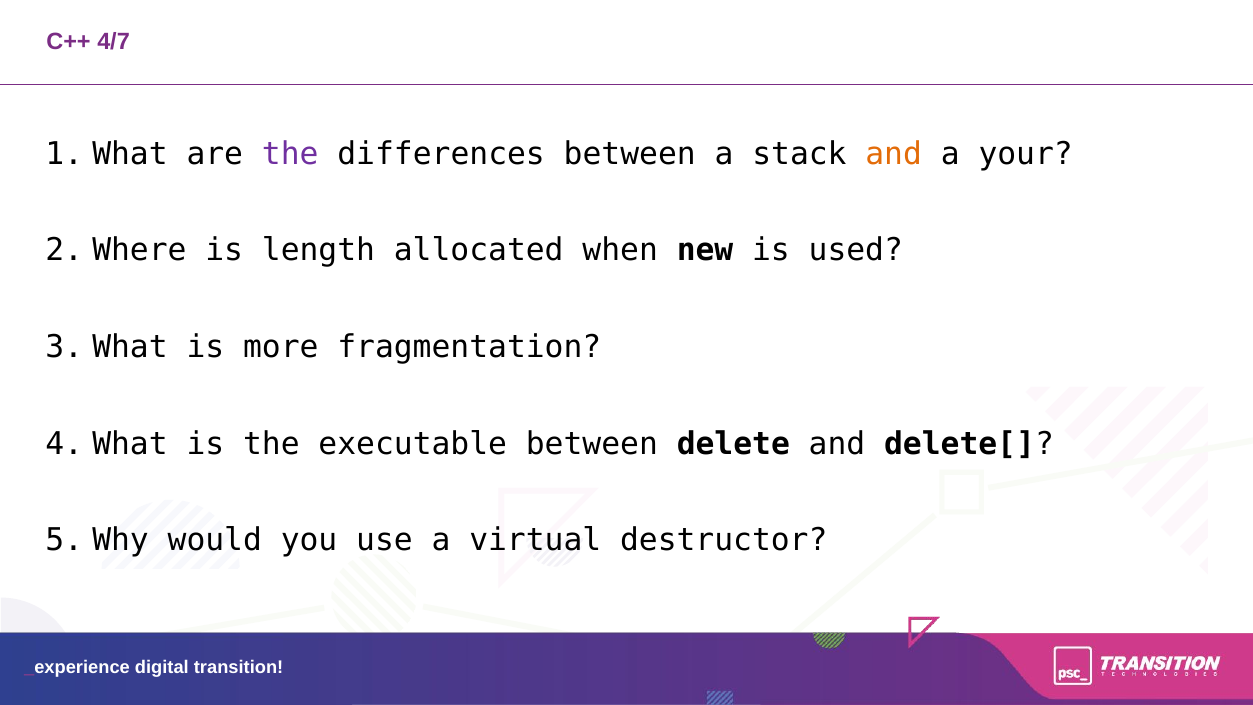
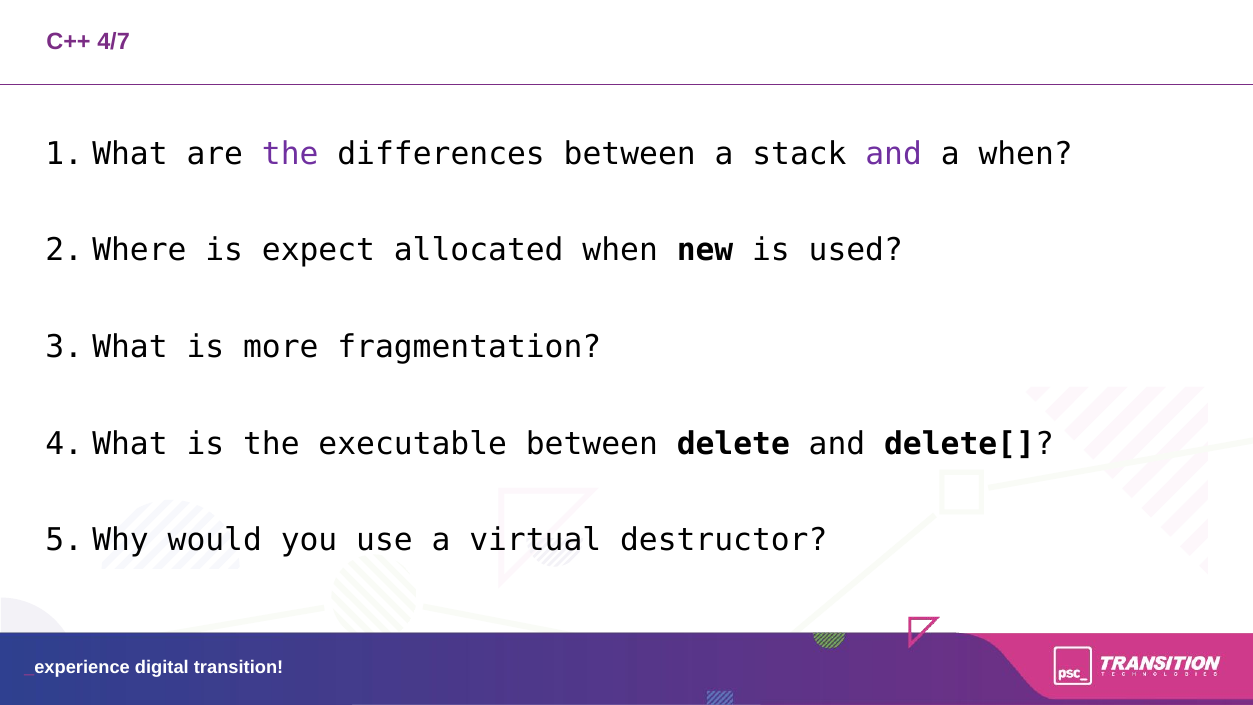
and at (894, 154) colour: orange -> purple
a your: your -> when
length: length -> expect
